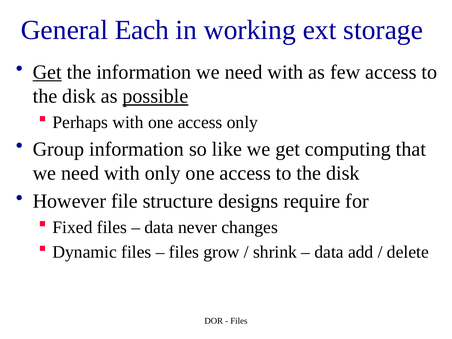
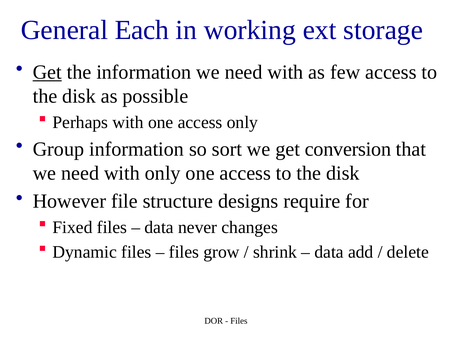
possible underline: present -> none
like: like -> sort
computing: computing -> conversion
